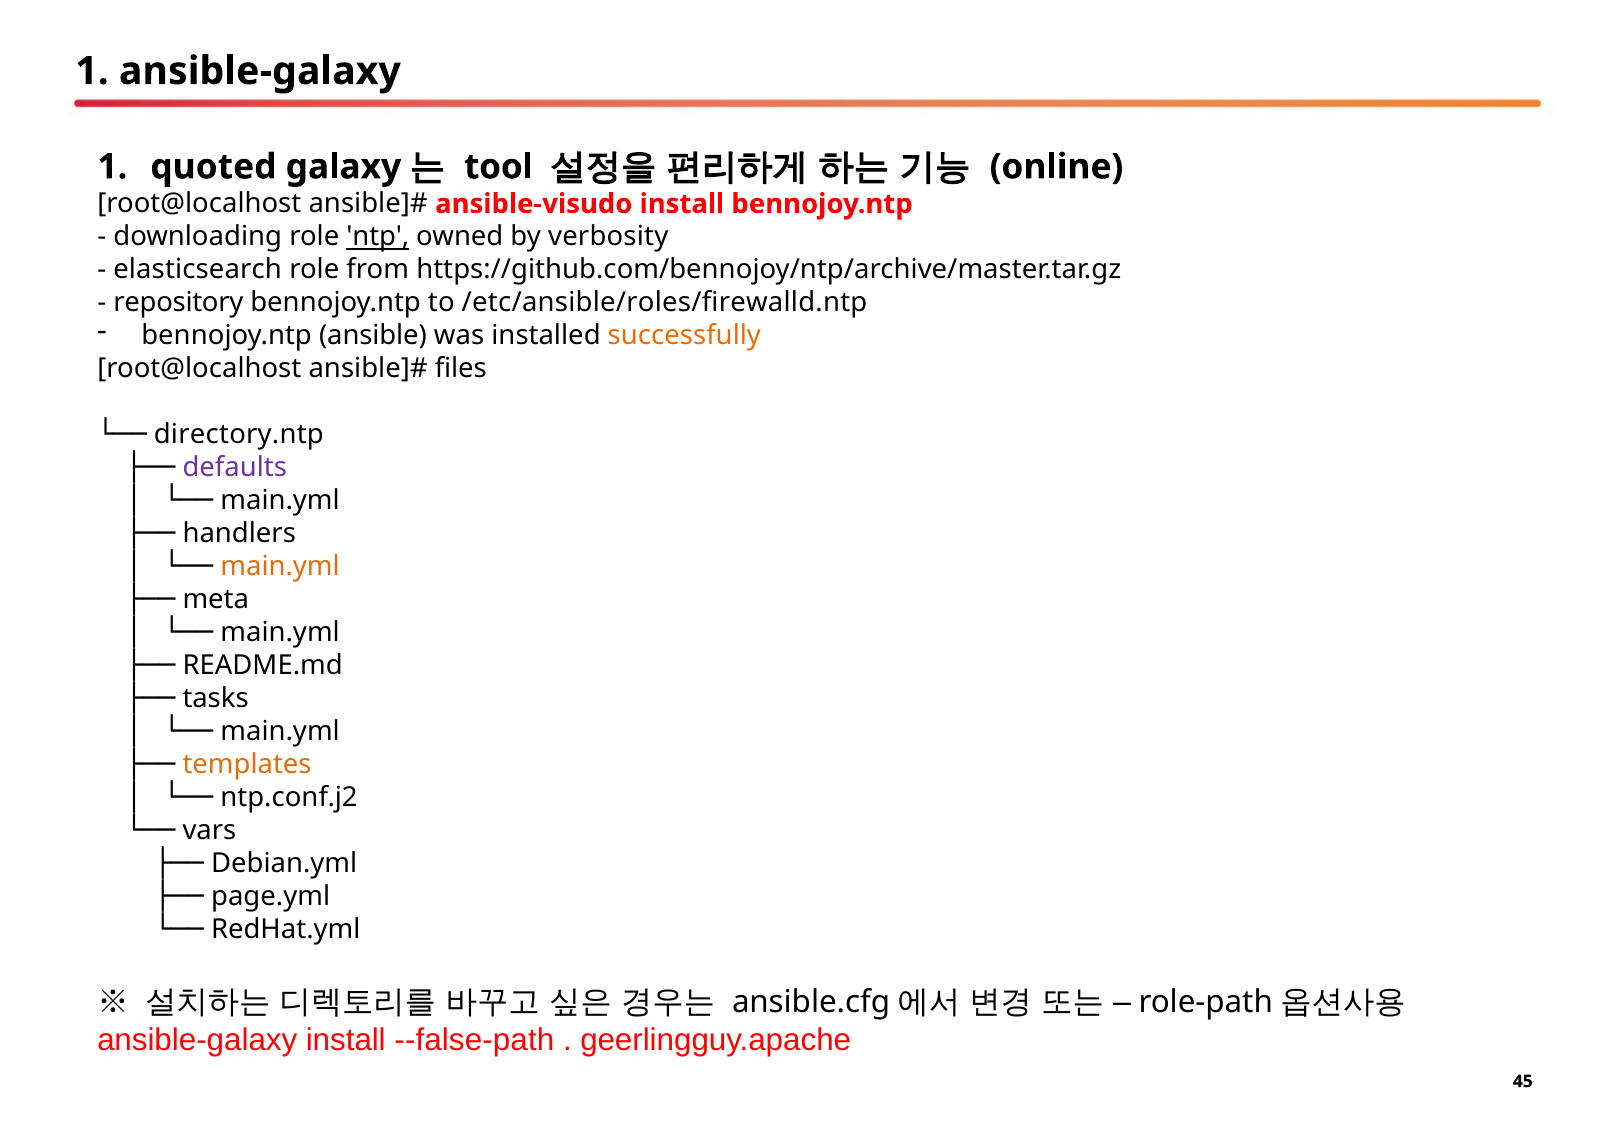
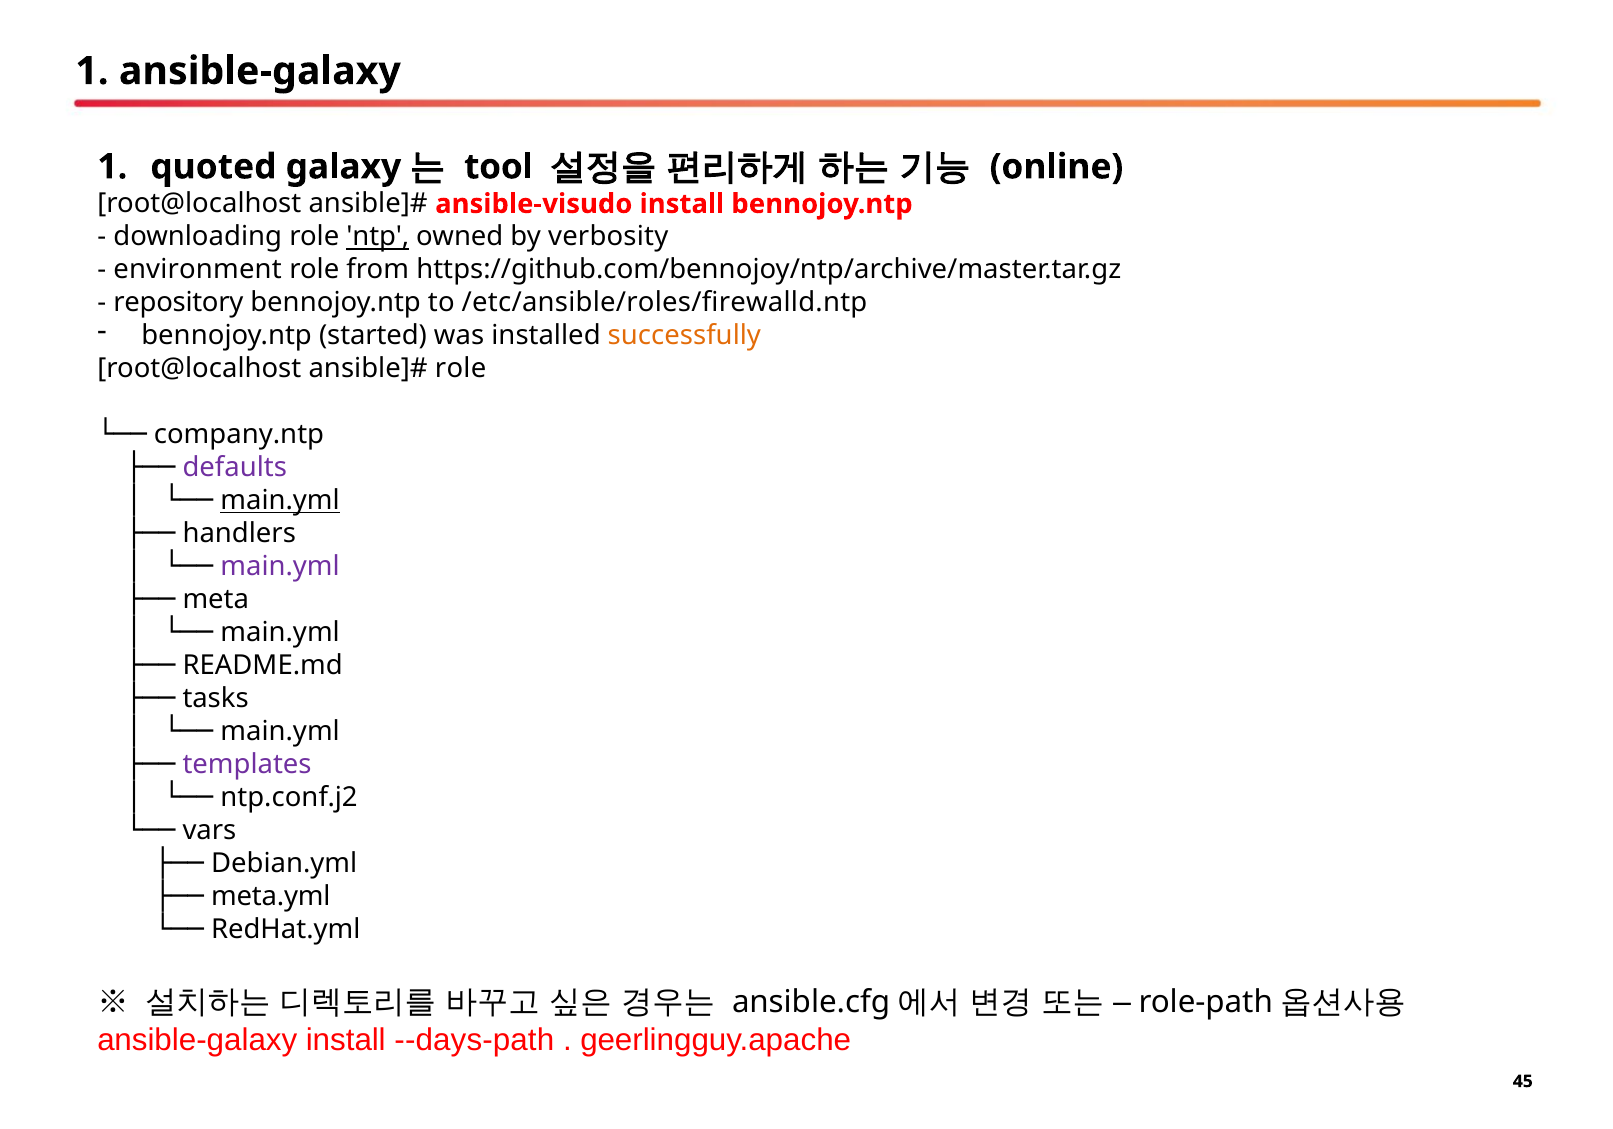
elasticsearch: elasticsearch -> environment
ansible: ansible -> started
files at (461, 369): files -> role
directory.ntp: directory.ntp -> company.ntp
main.yml at (280, 501) underline: none -> present
main.yml at (280, 567) colour: orange -> purple
templates colour: orange -> purple
page.yml: page.yml -> meta.yml
--false-path: --false-path -> --days-path
